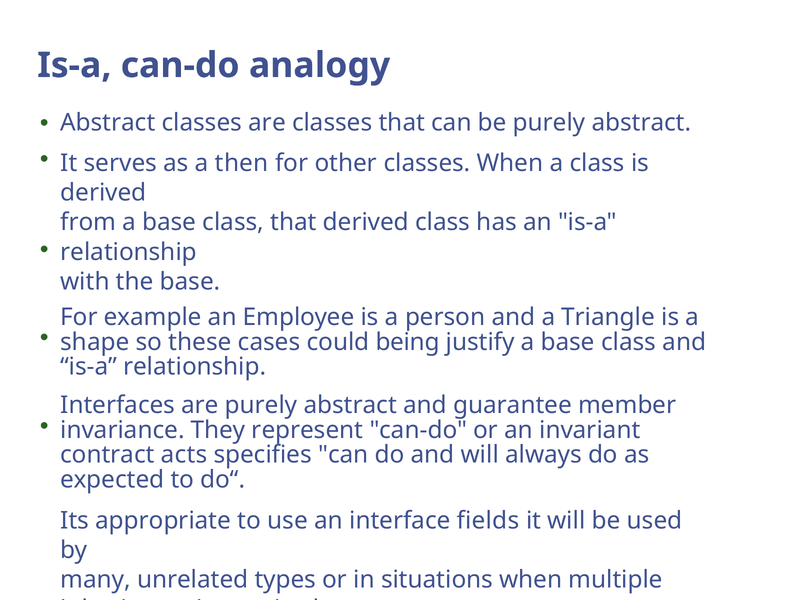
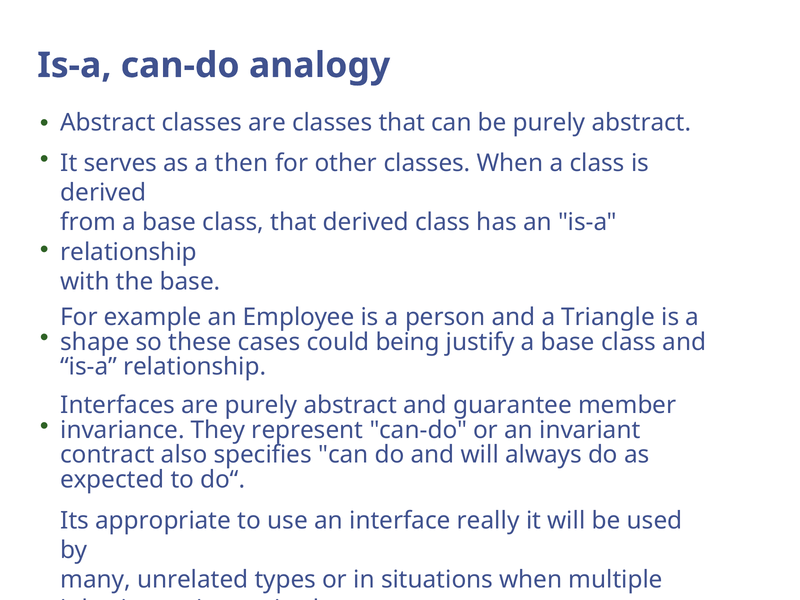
acts: acts -> also
fields: fields -> really
